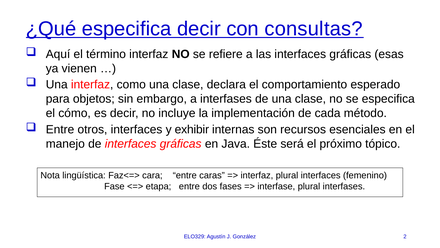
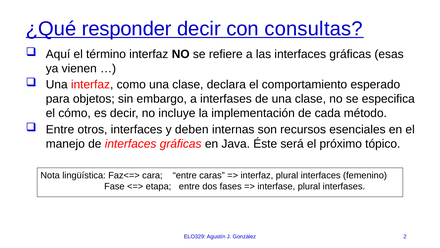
¿Qué especifica: especifica -> responder
exhibir: exhibir -> deben
